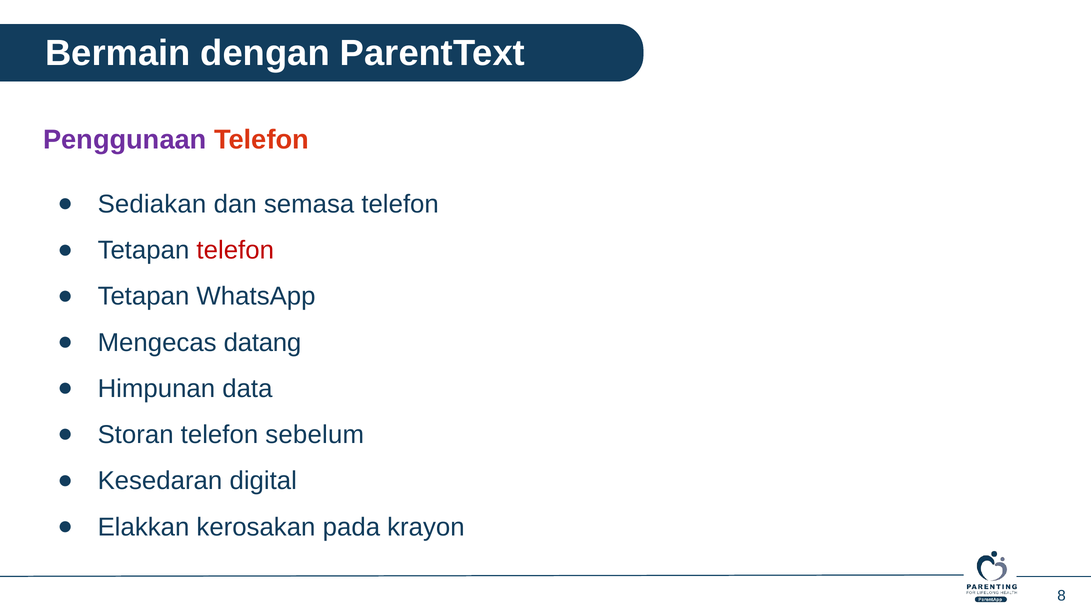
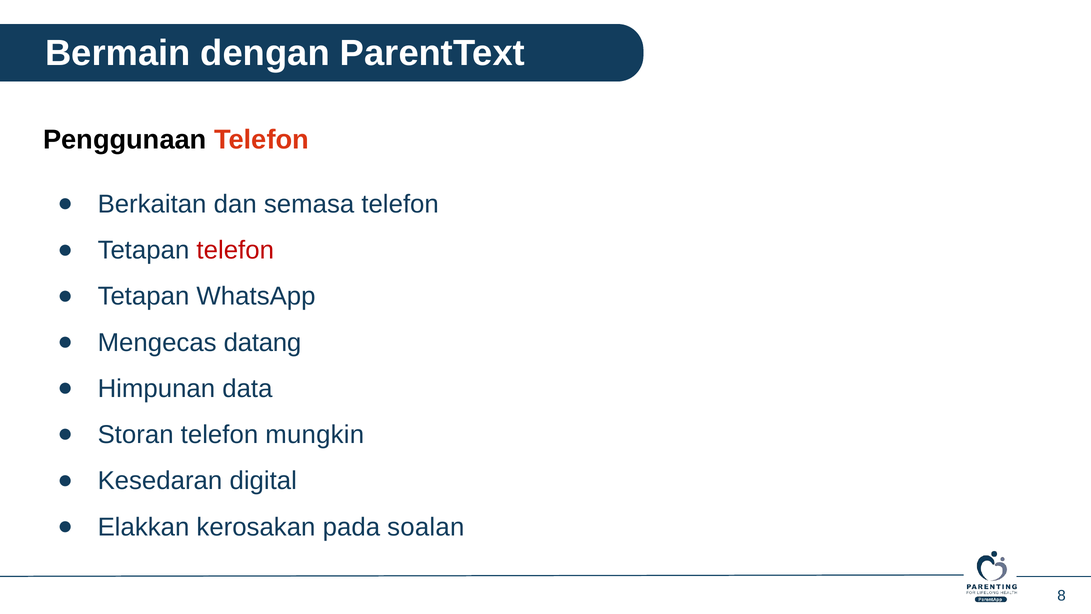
Penggunaan colour: purple -> black
Sediakan: Sediakan -> Berkaitan
sebelum: sebelum -> mungkin
krayon: krayon -> soalan
